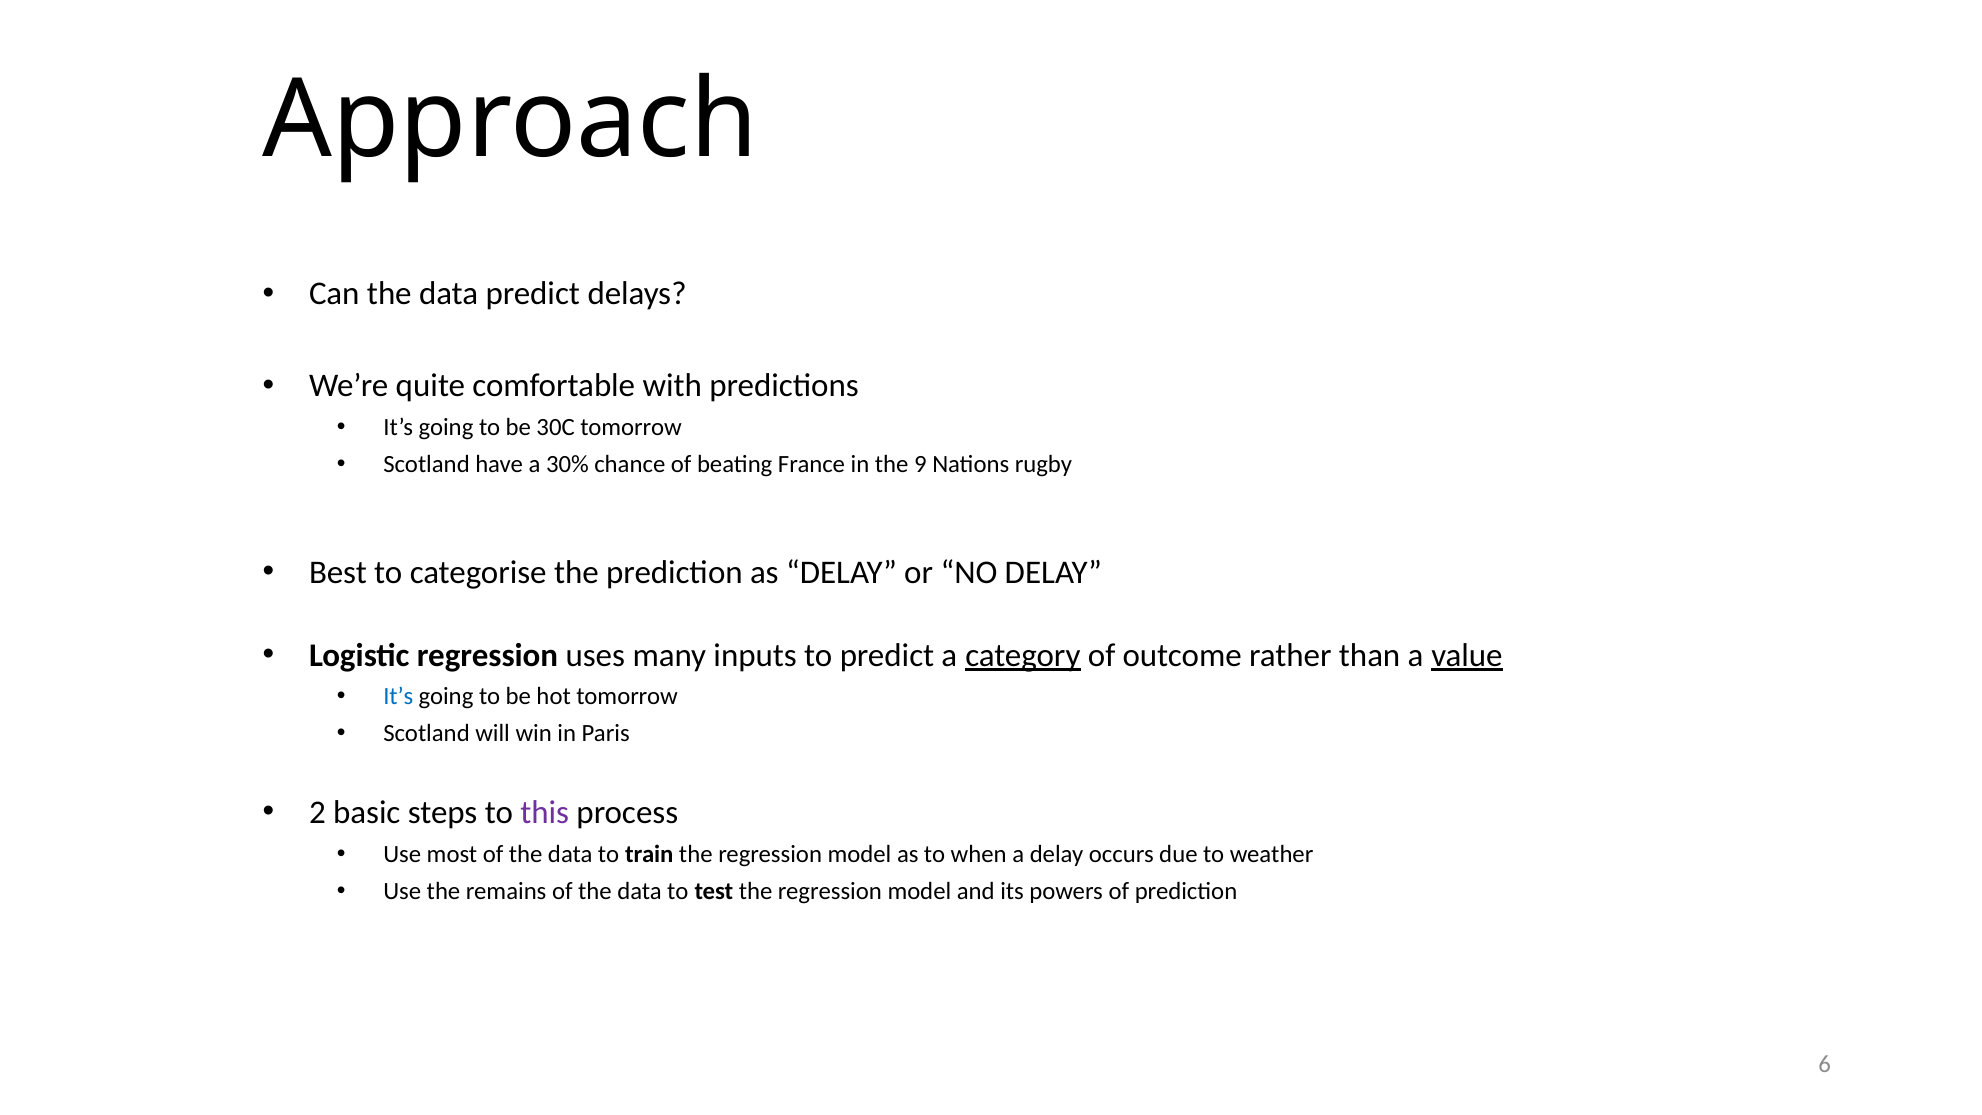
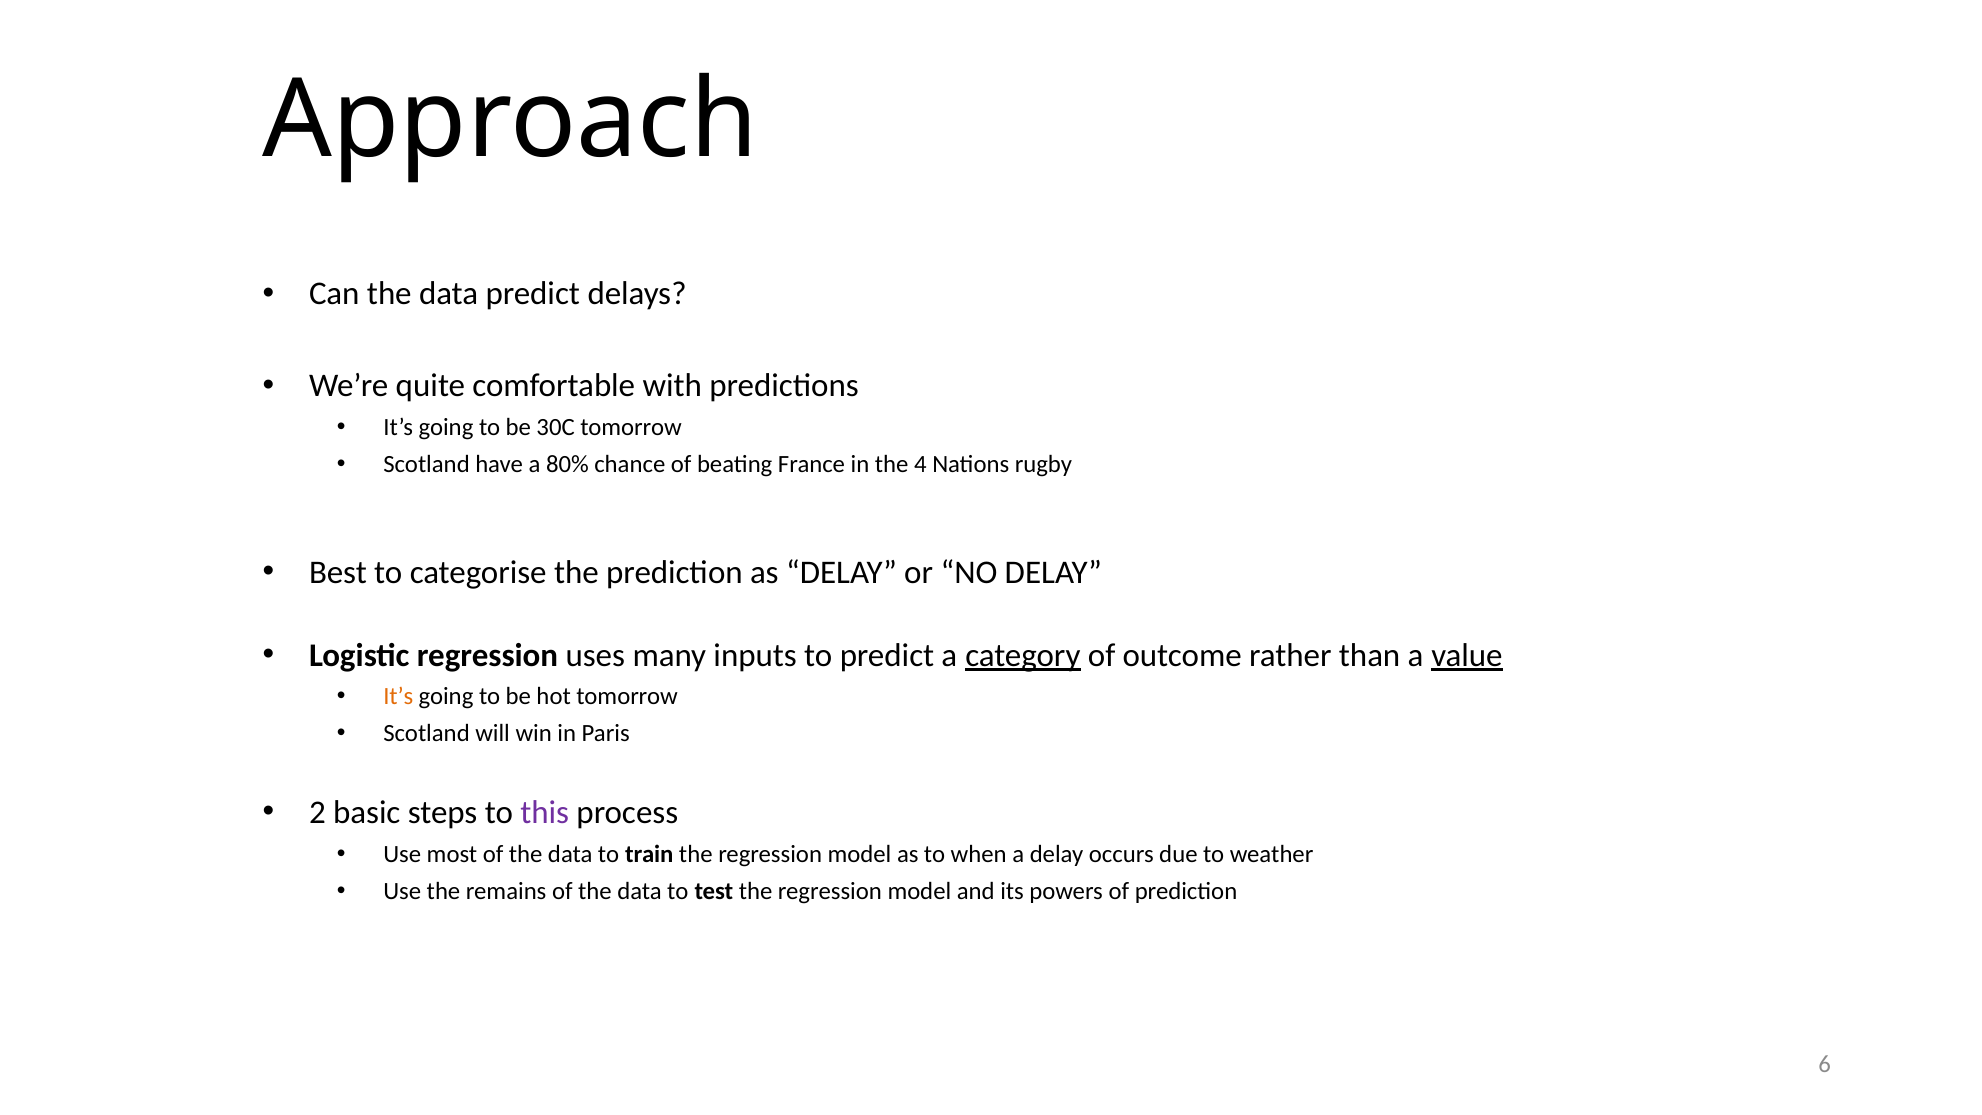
30%: 30% -> 80%
9: 9 -> 4
It’s at (398, 697) colour: blue -> orange
